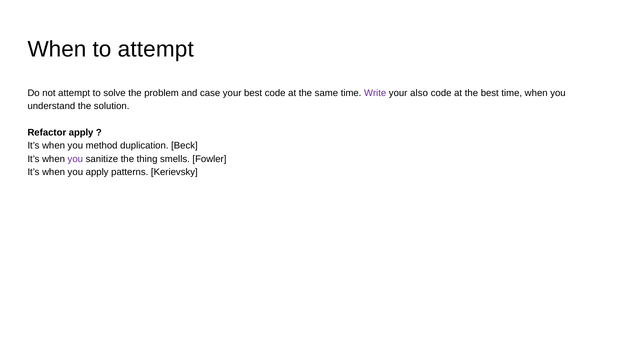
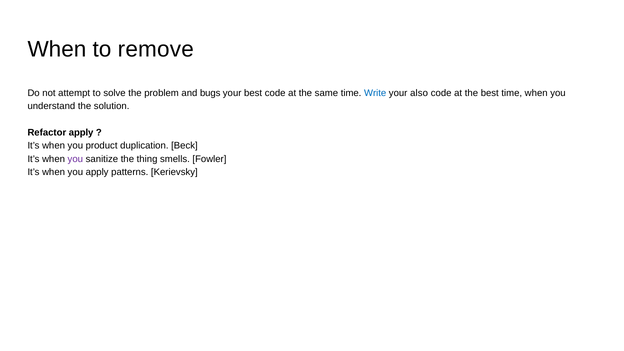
to attempt: attempt -> remove
case: case -> bugs
Write colour: purple -> blue
method: method -> product
